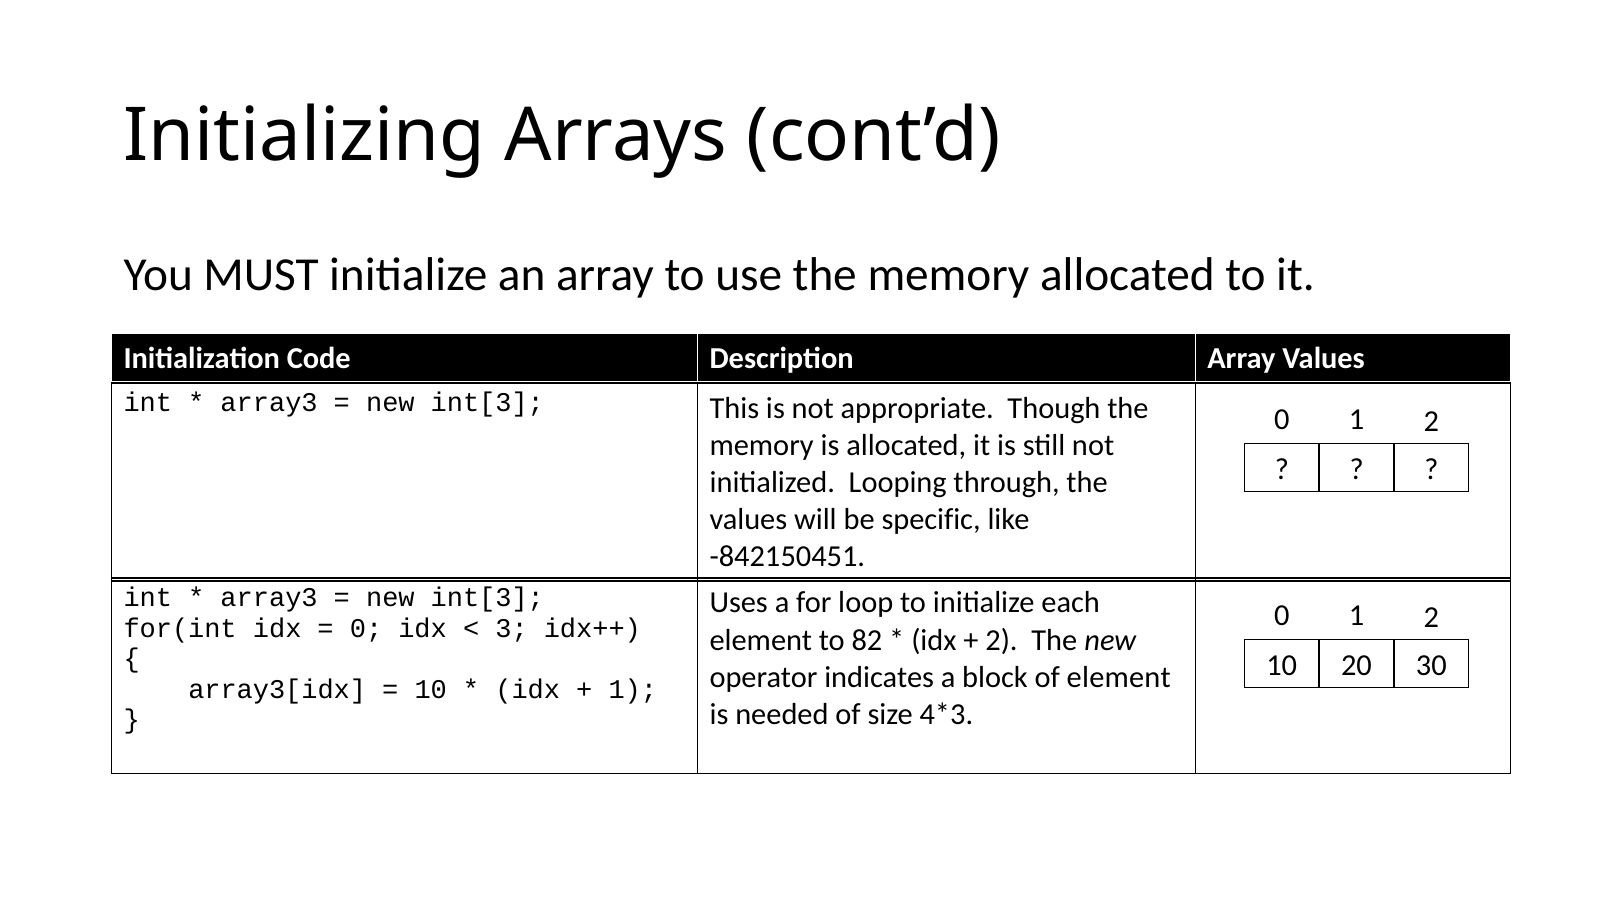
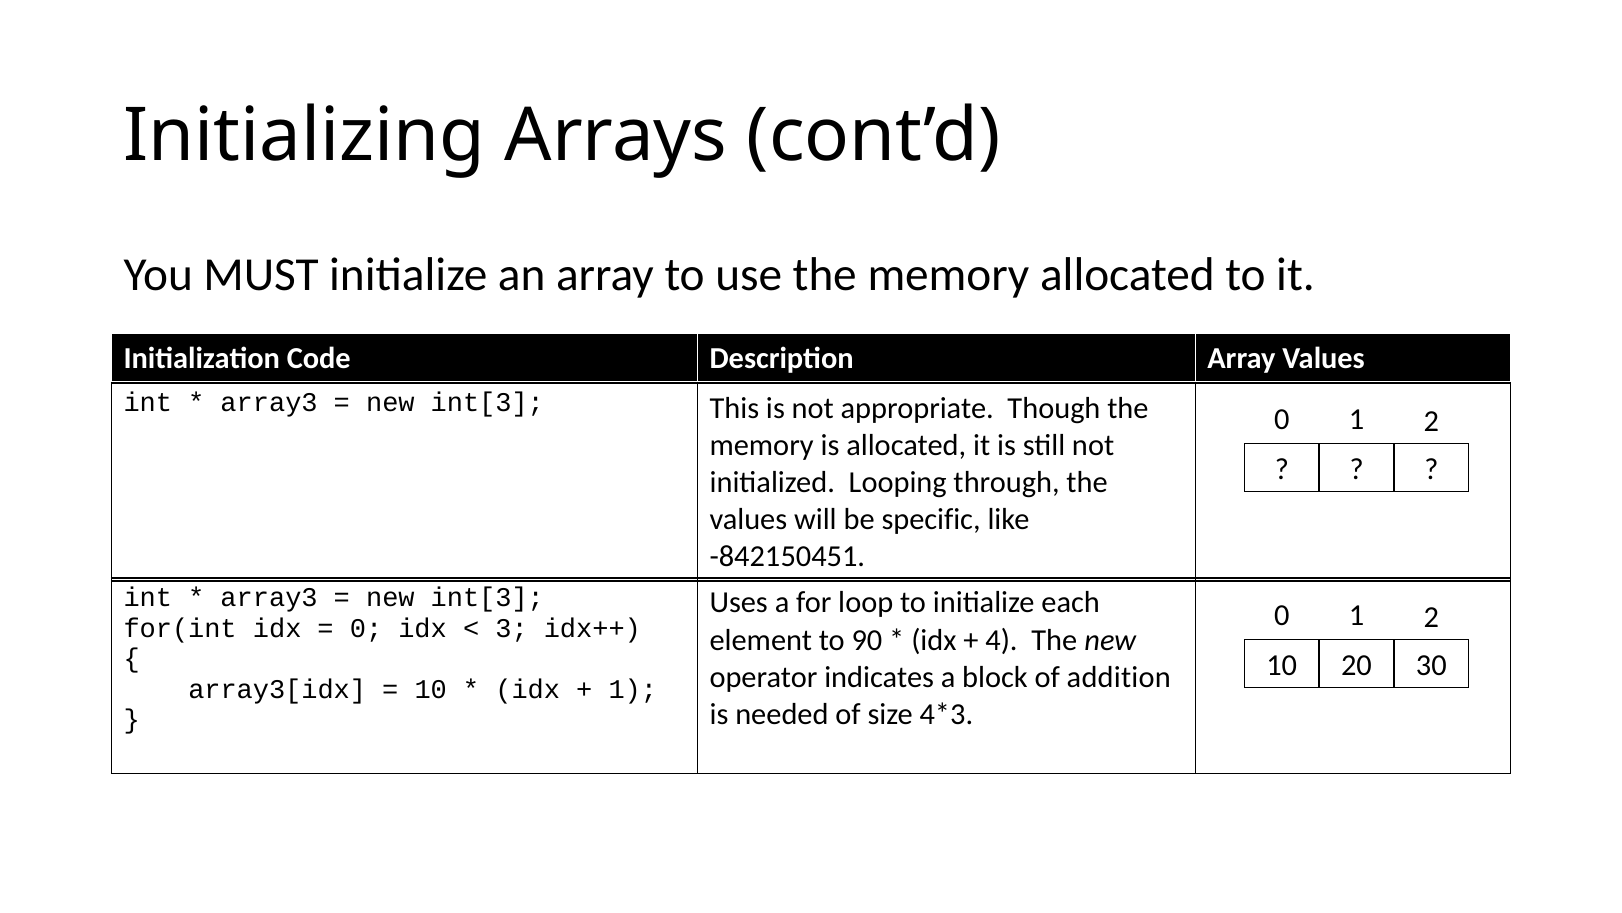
82: 82 -> 90
2 at (1002, 640): 2 -> 4
of element: element -> addition
